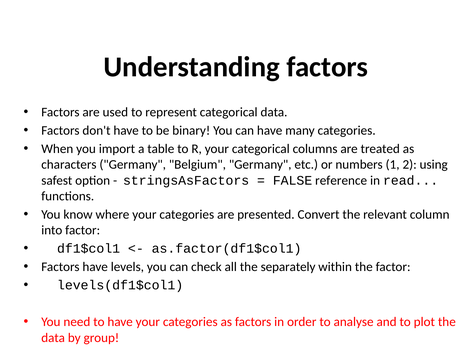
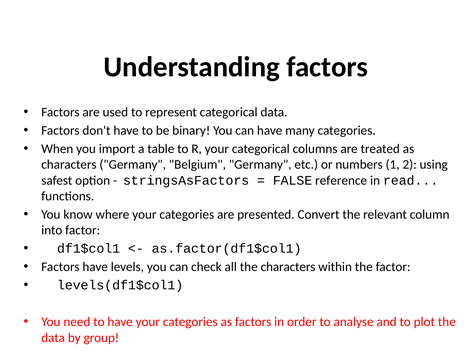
the separately: separately -> characters
